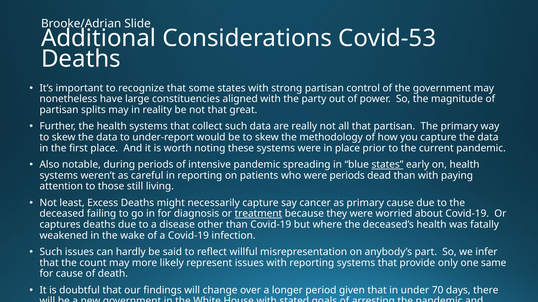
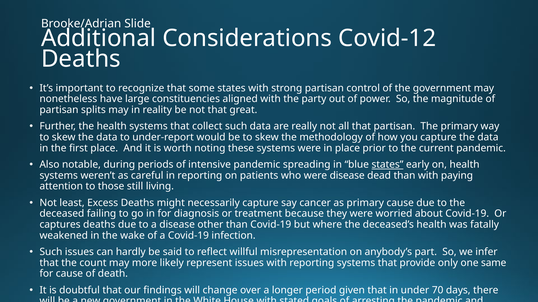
Covid-53: Covid-53 -> Covid-12
were periods: periods -> disease
treatment underline: present -> none
